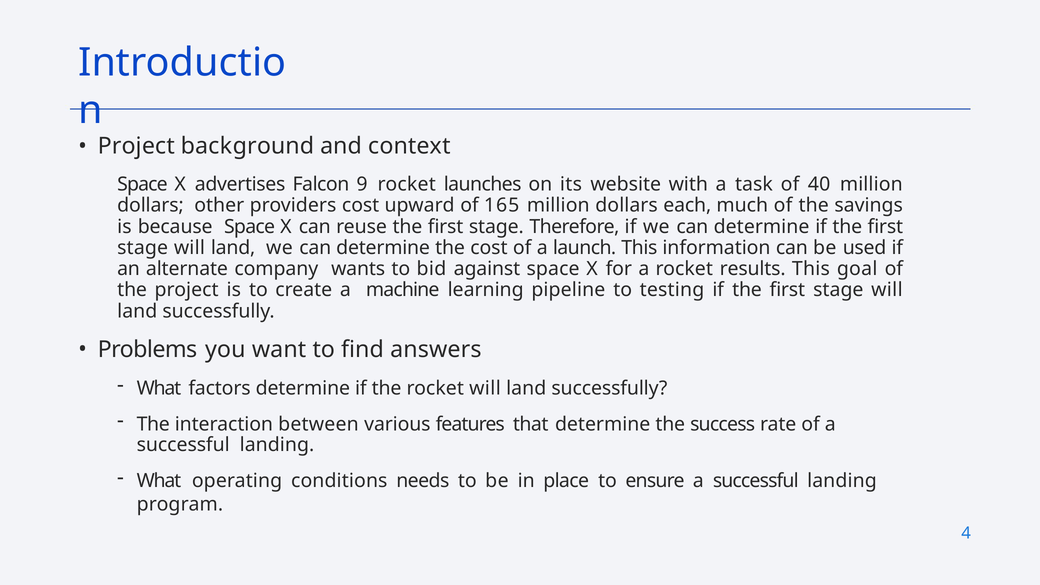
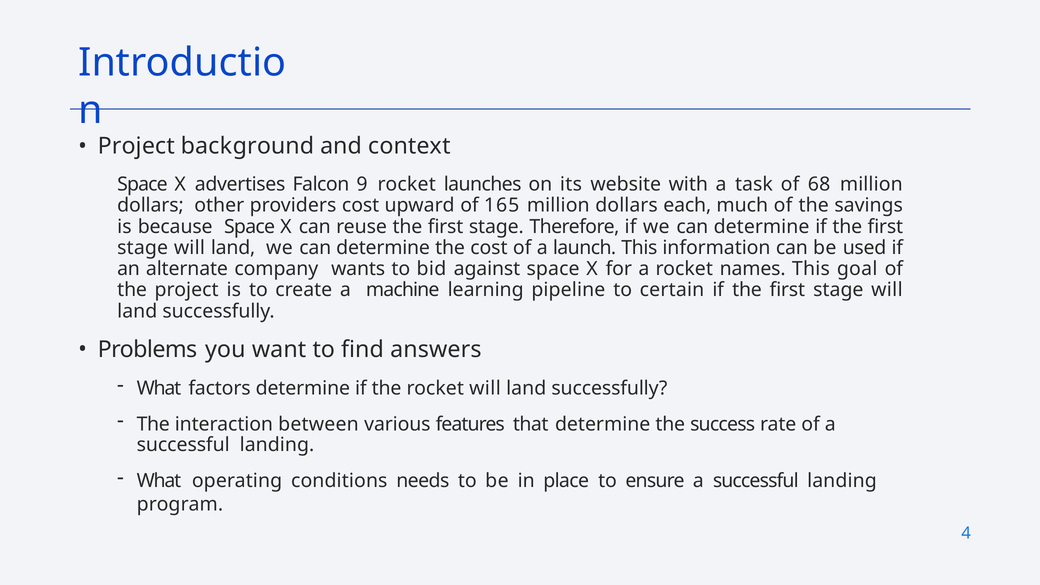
40: 40 -> 68
results: results -> names
testing: testing -> certain
